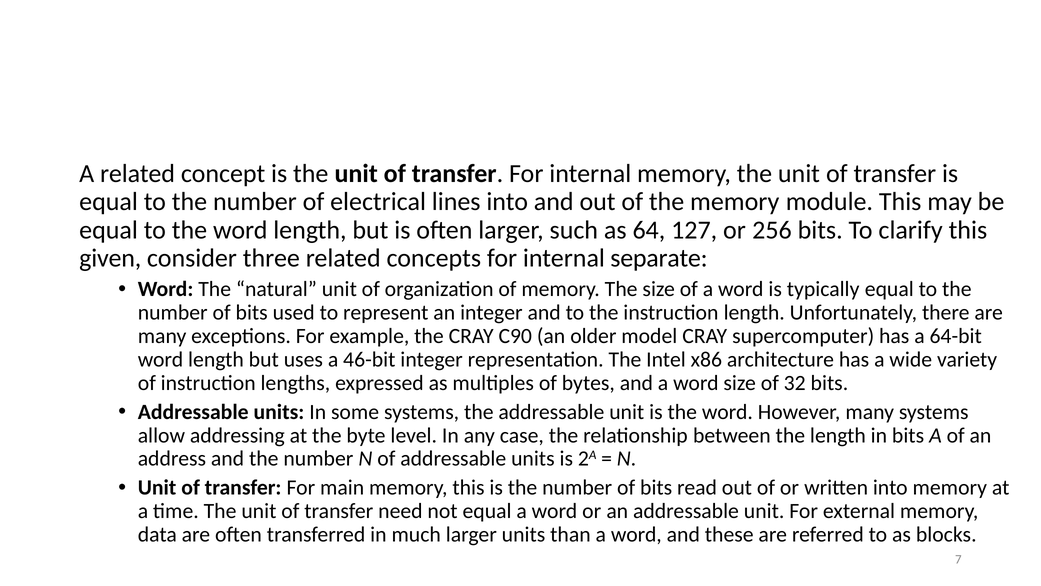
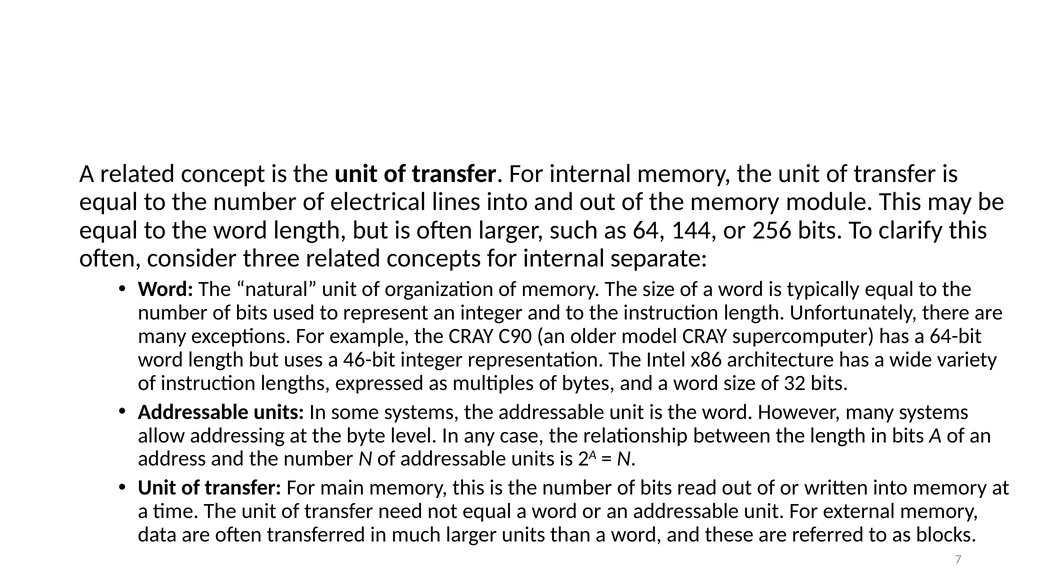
127: 127 -> 144
given at (110, 258): given -> often
